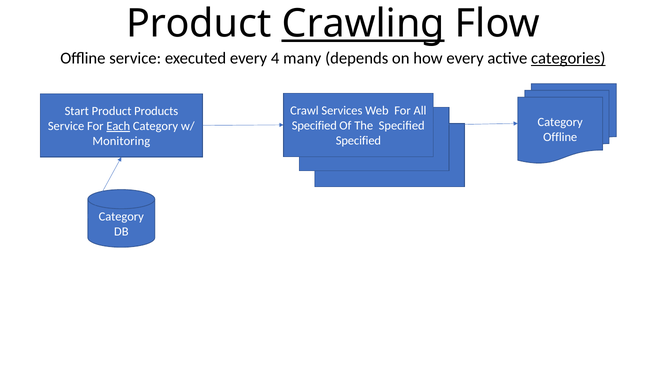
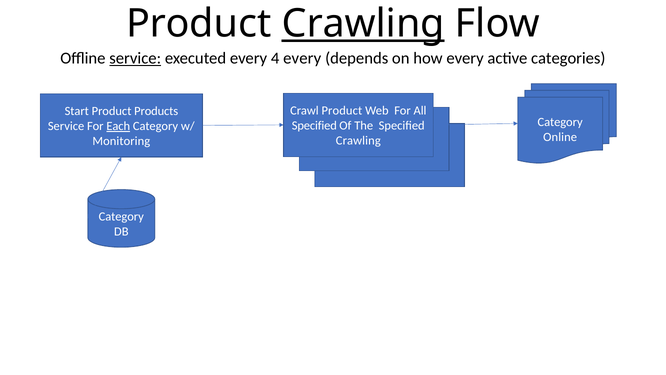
service at (135, 58) underline: none -> present
4 many: many -> every
categories underline: present -> none
Crawl Services: Services -> Product
Offline at (560, 137): Offline -> Online
Specified at (358, 141): Specified -> Crawling
